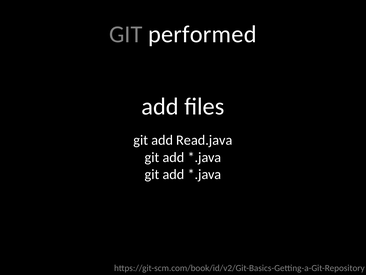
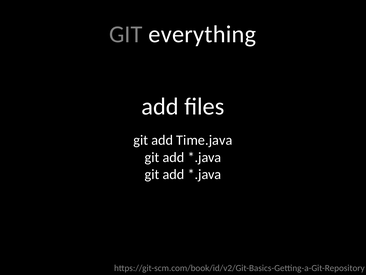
performed: performed -> everything
Read.java: Read.java -> Time.java
